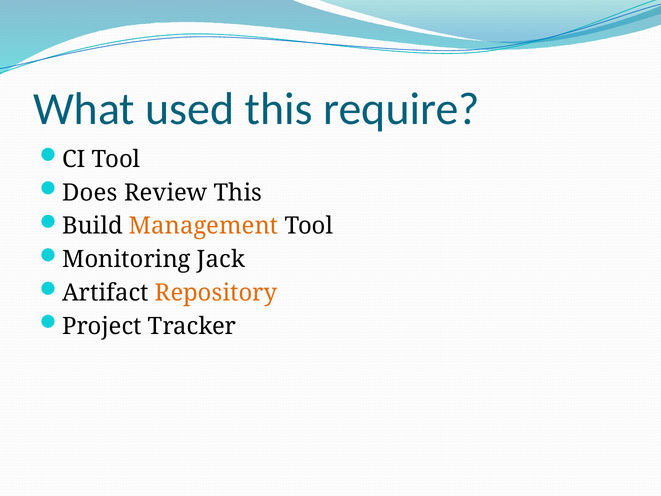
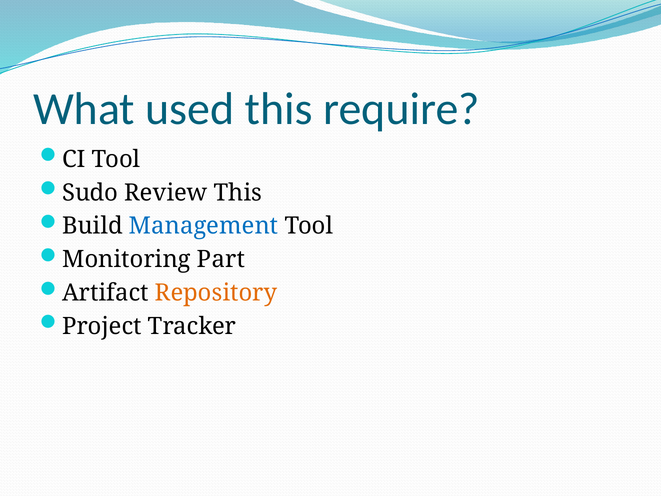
Does: Does -> Sudo
Management colour: orange -> blue
Jack: Jack -> Part
